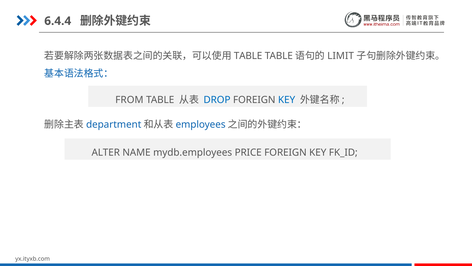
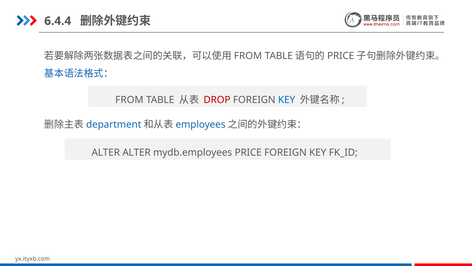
TABLE at (248, 56): TABLE -> FROM
LIMIT at (341, 56): LIMIT -> PRICE
DROP colour: blue -> red
ALTER NAME: NAME -> ALTER
